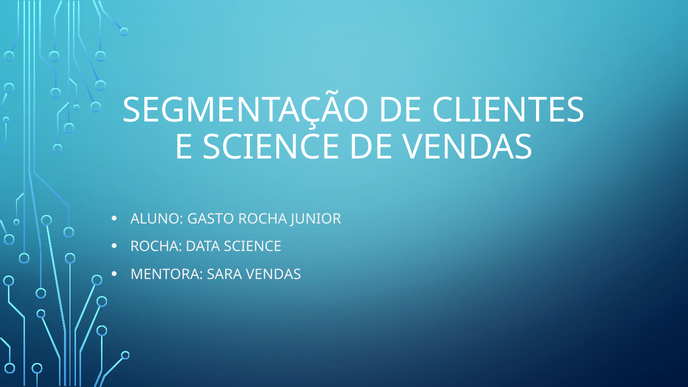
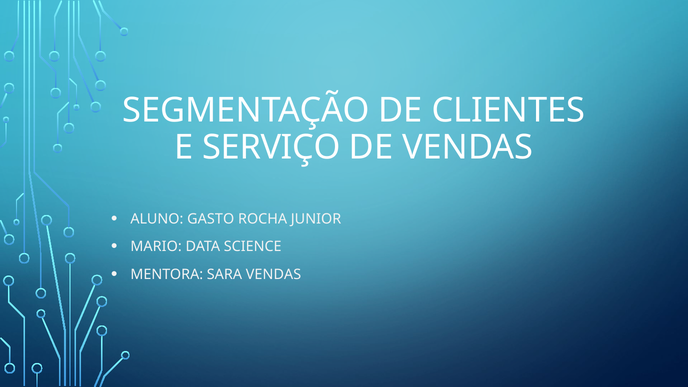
E SCIENCE: SCIENCE -> SERVIÇO
ROCHA at (156, 247): ROCHA -> MARIO
